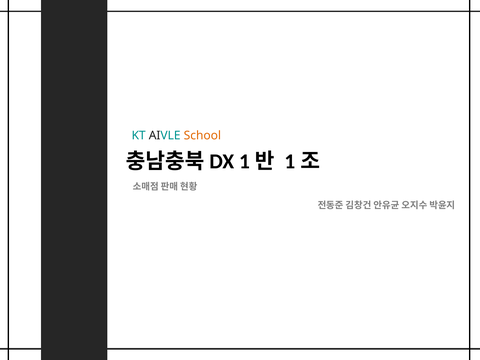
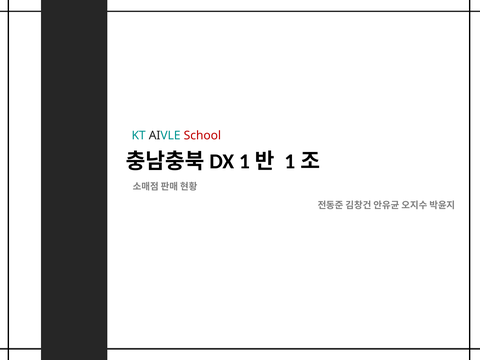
School colour: orange -> red
